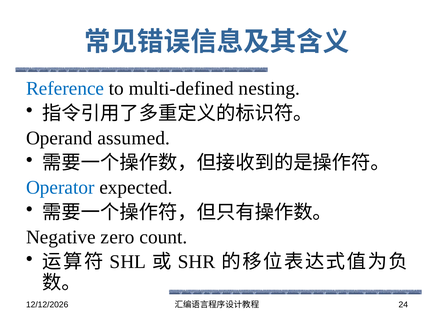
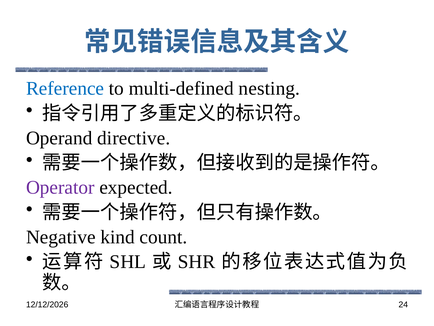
assumed: assumed -> directive
Operator colour: blue -> purple
zero: zero -> kind
